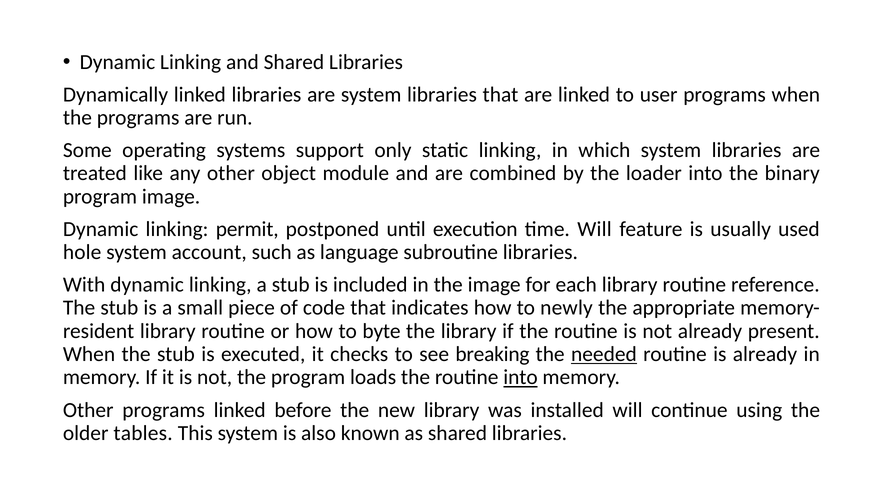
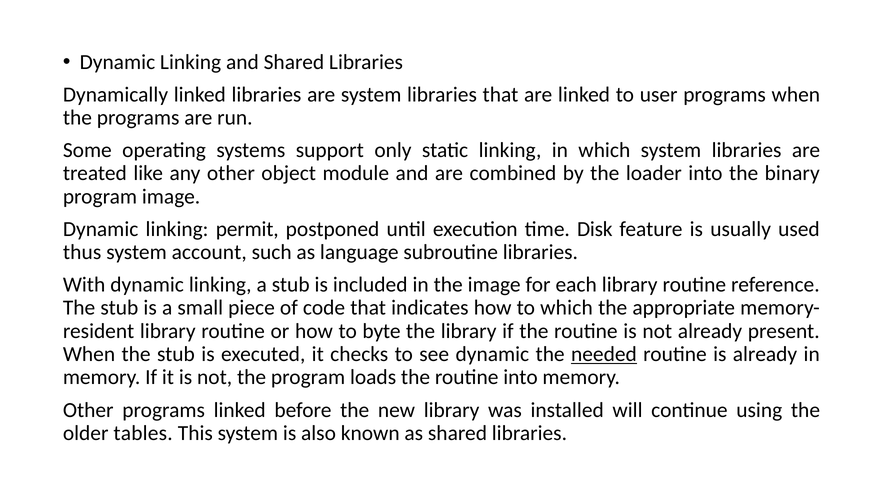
time Will: Will -> Disk
hole: hole -> thus
to newly: newly -> which
see breaking: breaking -> dynamic
into at (521, 377) underline: present -> none
